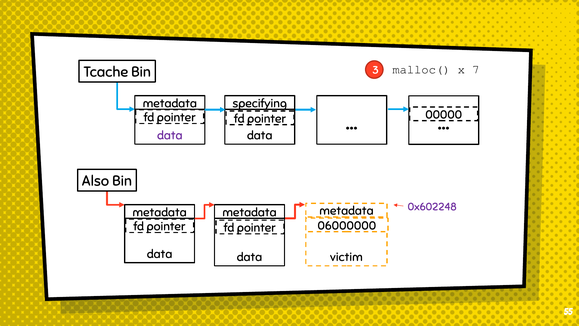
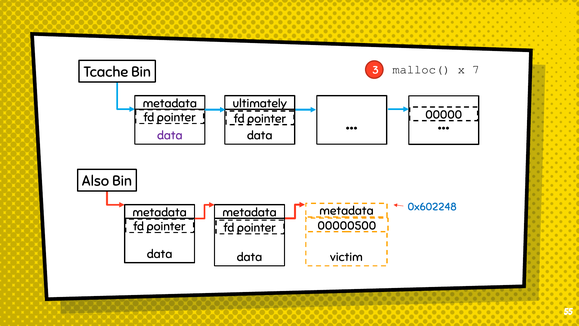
specifying: specifying -> ultimately
0x602248 colour: purple -> blue
06000000: 06000000 -> 00000500
